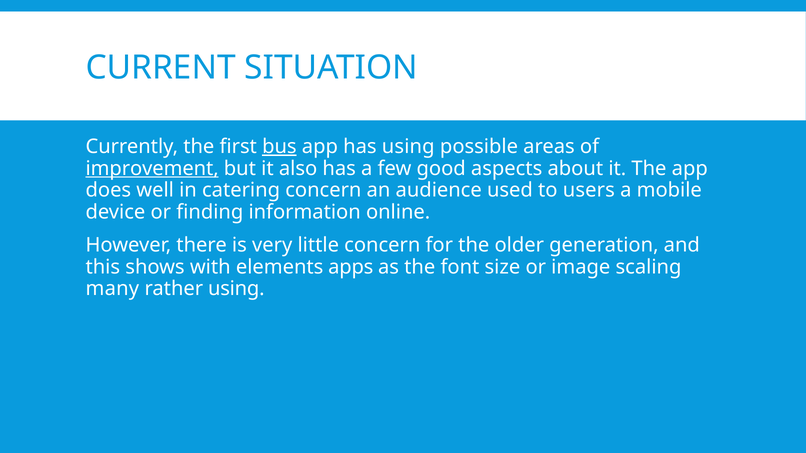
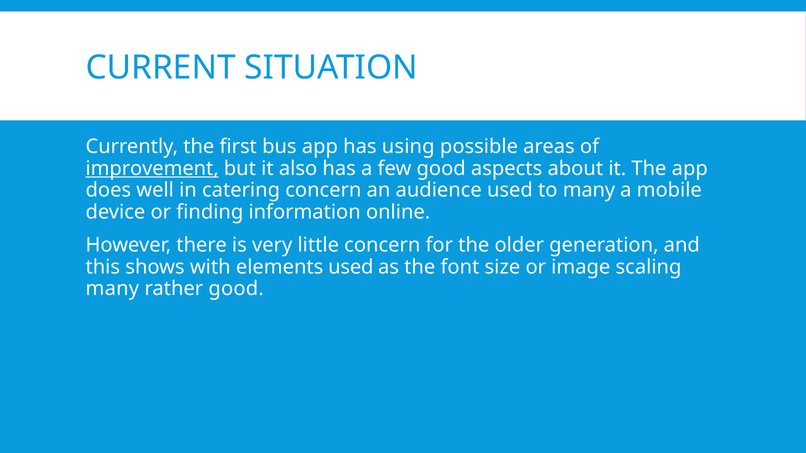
bus underline: present -> none
to users: users -> many
elements apps: apps -> used
rather using: using -> good
